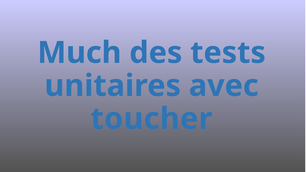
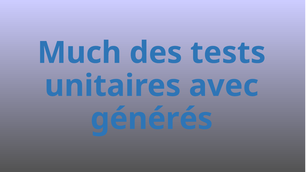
toucher: toucher -> générés
